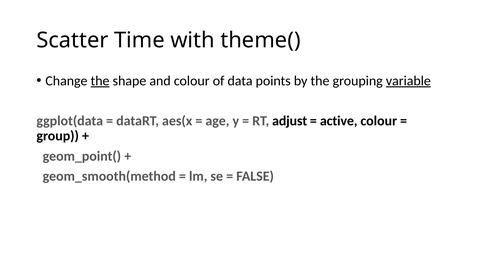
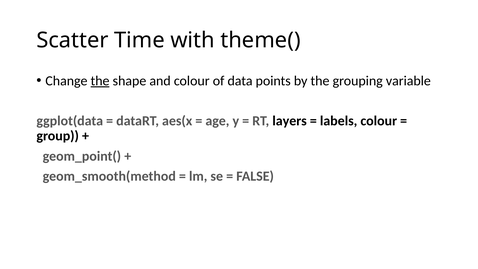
variable underline: present -> none
adjust: adjust -> layers
active: active -> labels
